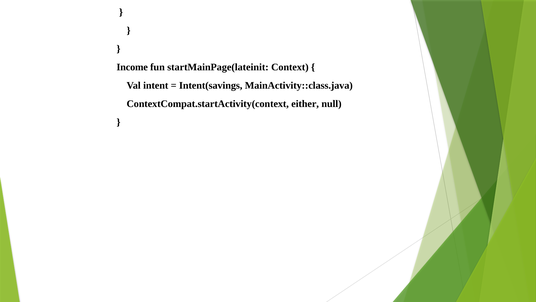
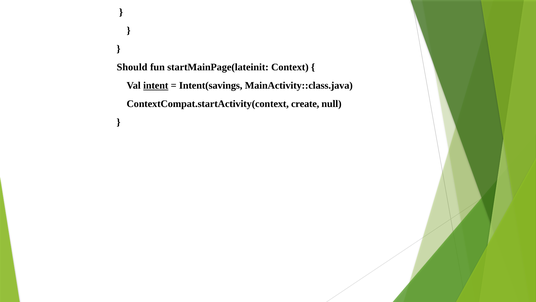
Income: Income -> Should
intent underline: none -> present
either: either -> create
